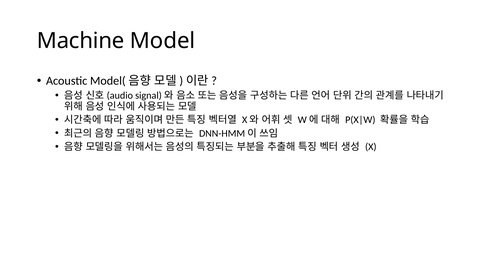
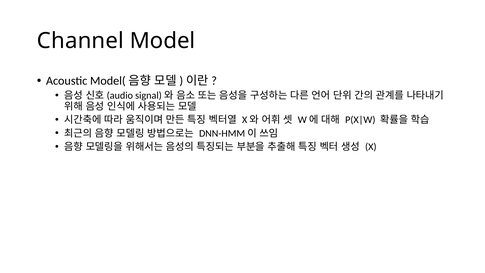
Machine: Machine -> Channel
